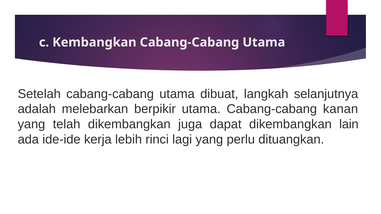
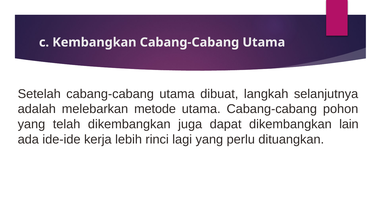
berpikir: berpikir -> metode
kanan: kanan -> pohon
